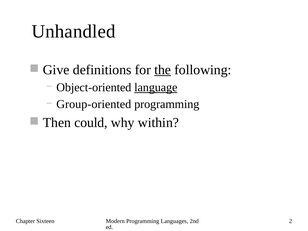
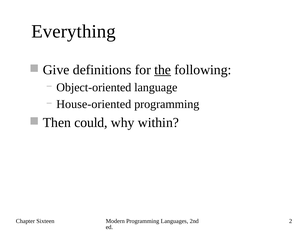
Unhandled: Unhandled -> Everything
language underline: present -> none
Group-oriented: Group-oriented -> House-oriented
